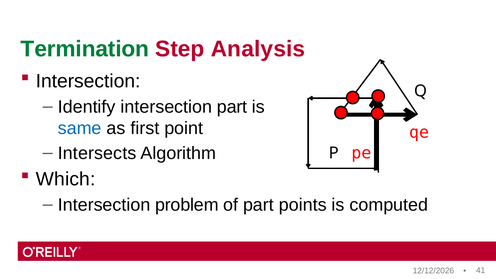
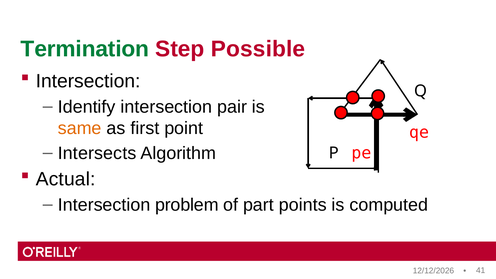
Analysis: Analysis -> Possible
intersection part: part -> pair
same colour: blue -> orange
Which: Which -> Actual
